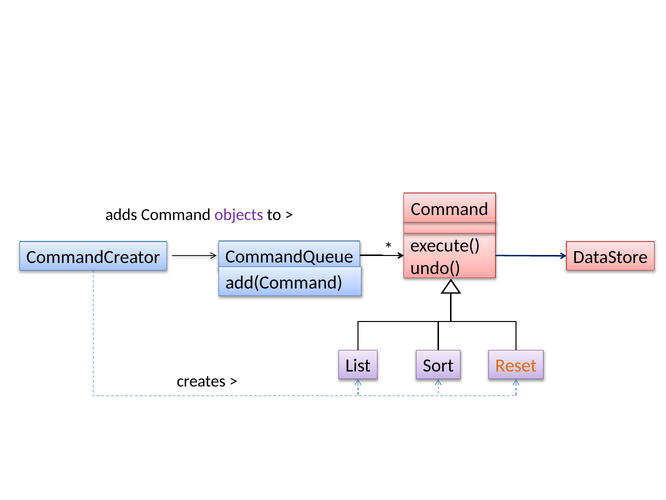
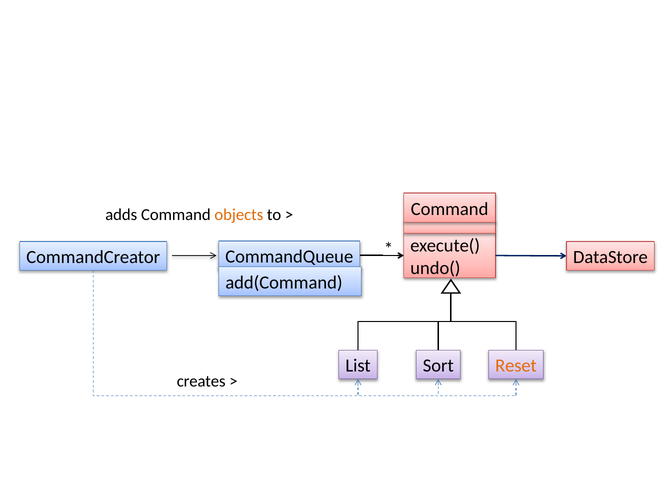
objects colour: purple -> orange
